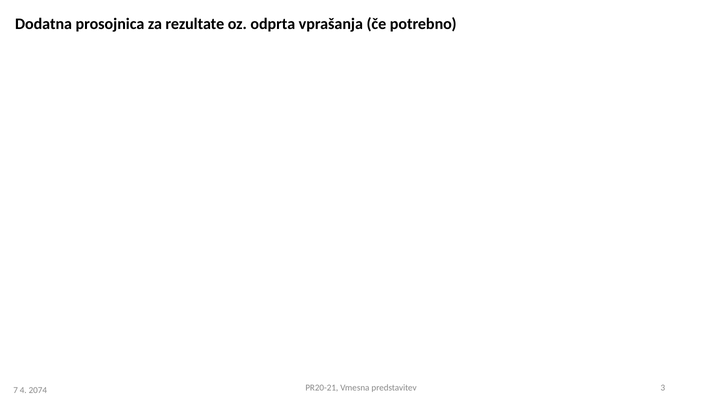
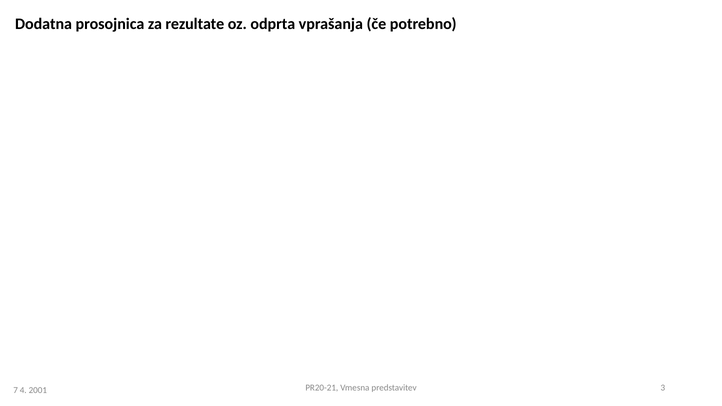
2074: 2074 -> 2001
